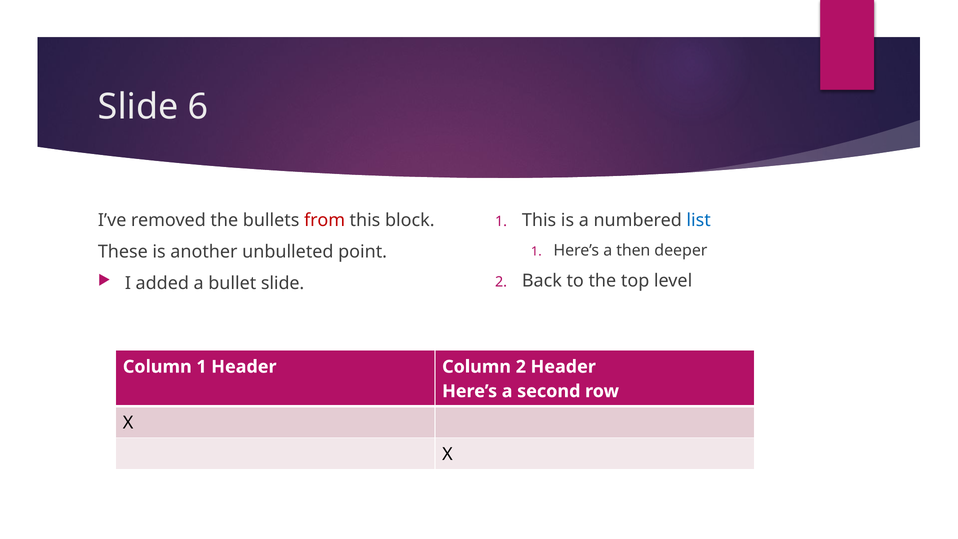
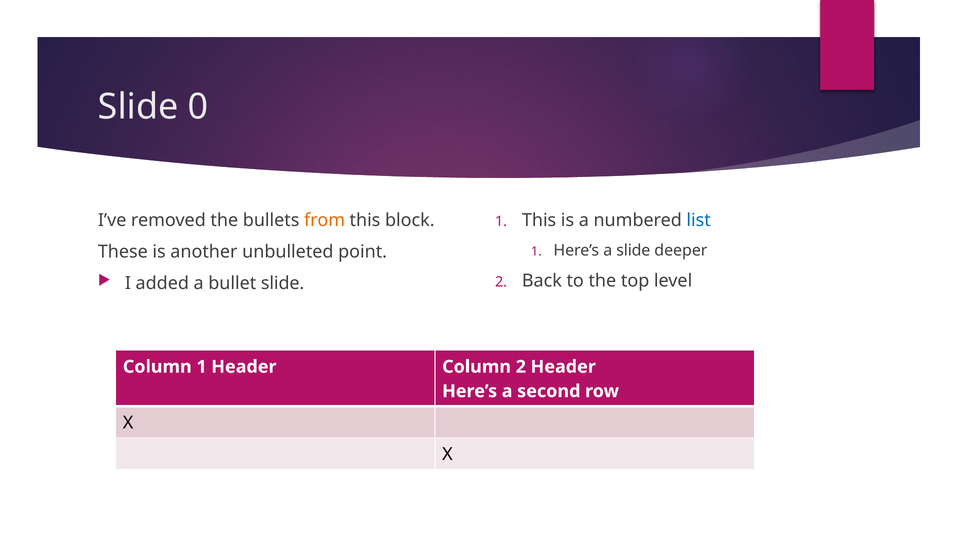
6: 6 -> 0
from colour: red -> orange
a then: then -> slide
